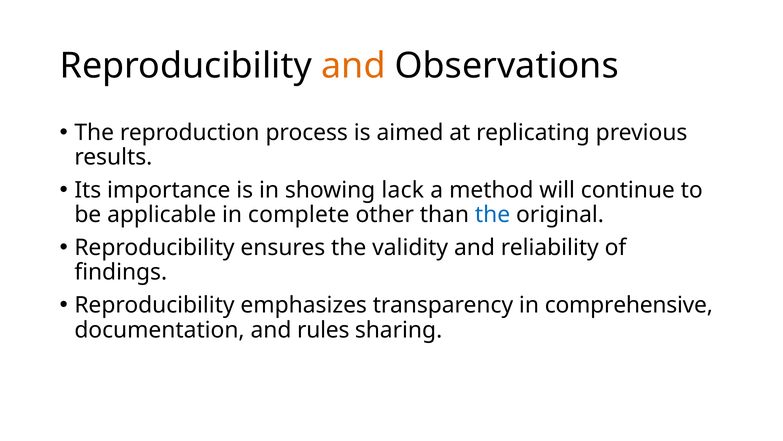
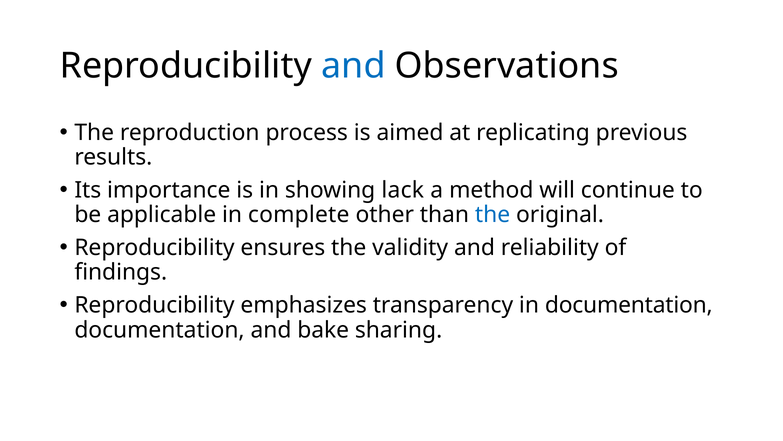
and at (353, 66) colour: orange -> blue
in comprehensive: comprehensive -> documentation
rules: rules -> bake
